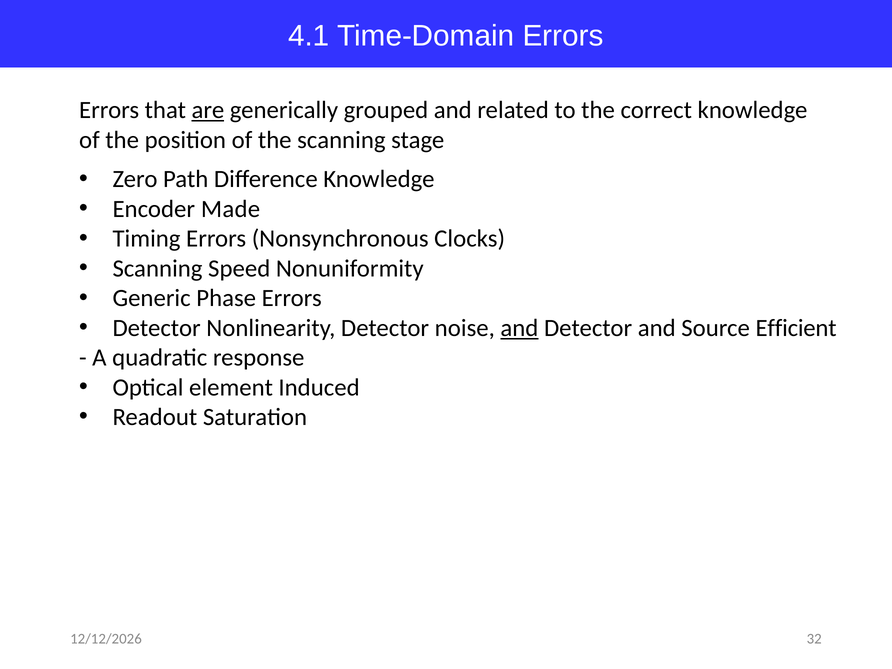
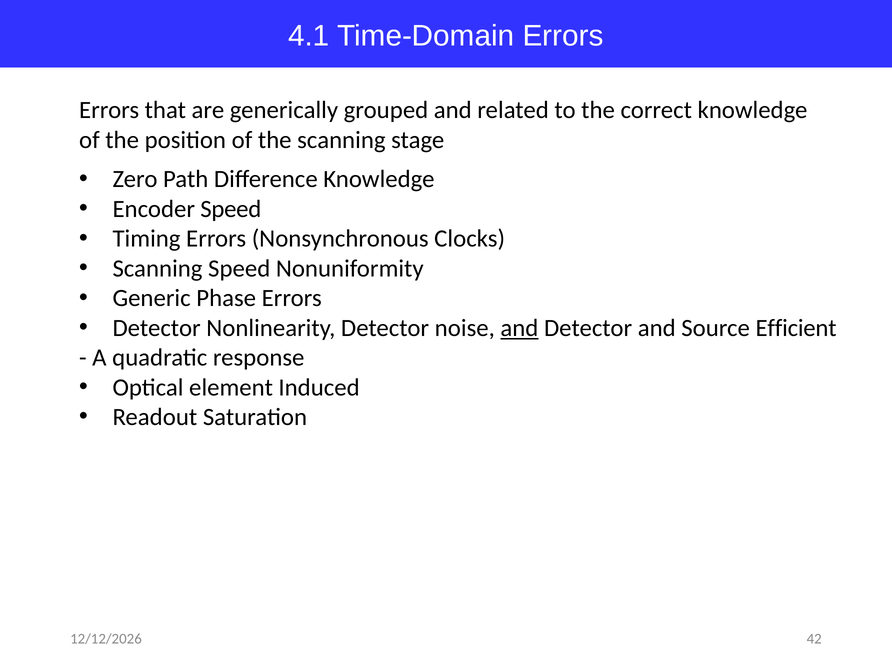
are underline: present -> none
Encoder Made: Made -> Speed
32: 32 -> 42
